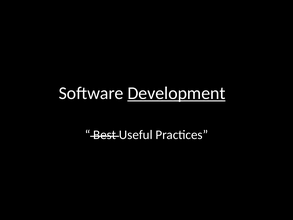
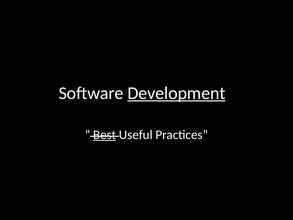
Best underline: none -> present
